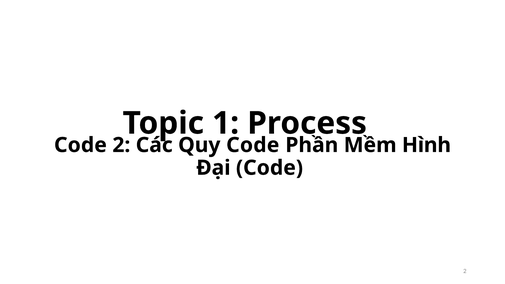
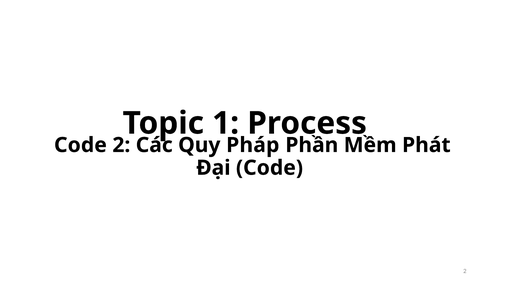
Quy Code: Code -> Pháp
Hình: Hình -> Phát
